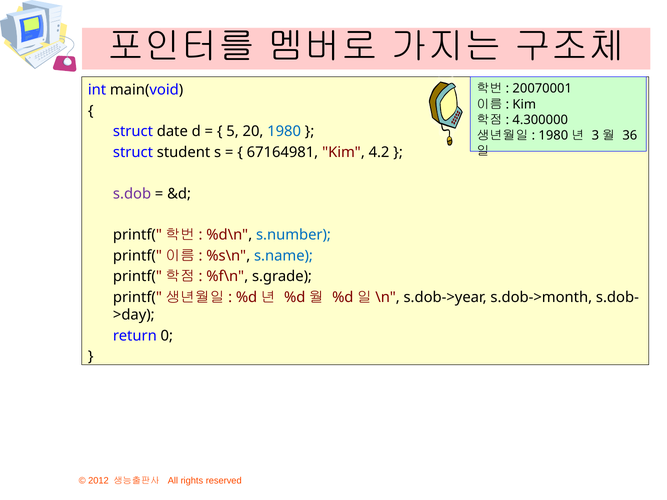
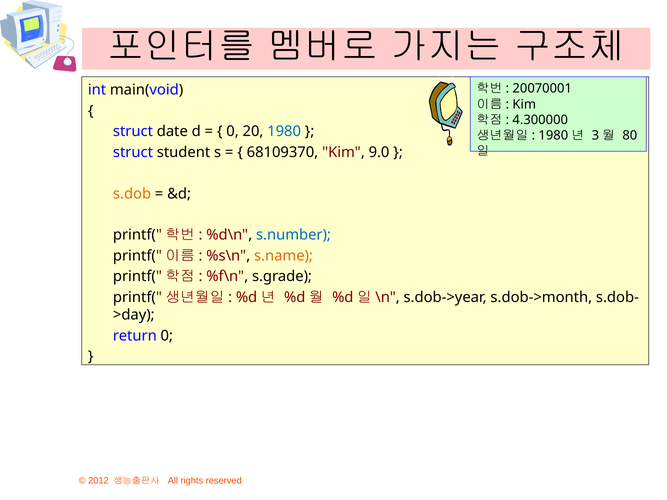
5 at (233, 131): 5 -> 0
36: 36 -> 80
67164981: 67164981 -> 68109370
4.2: 4.2 -> 9.0
s.dob colour: purple -> orange
s.name colour: blue -> orange
